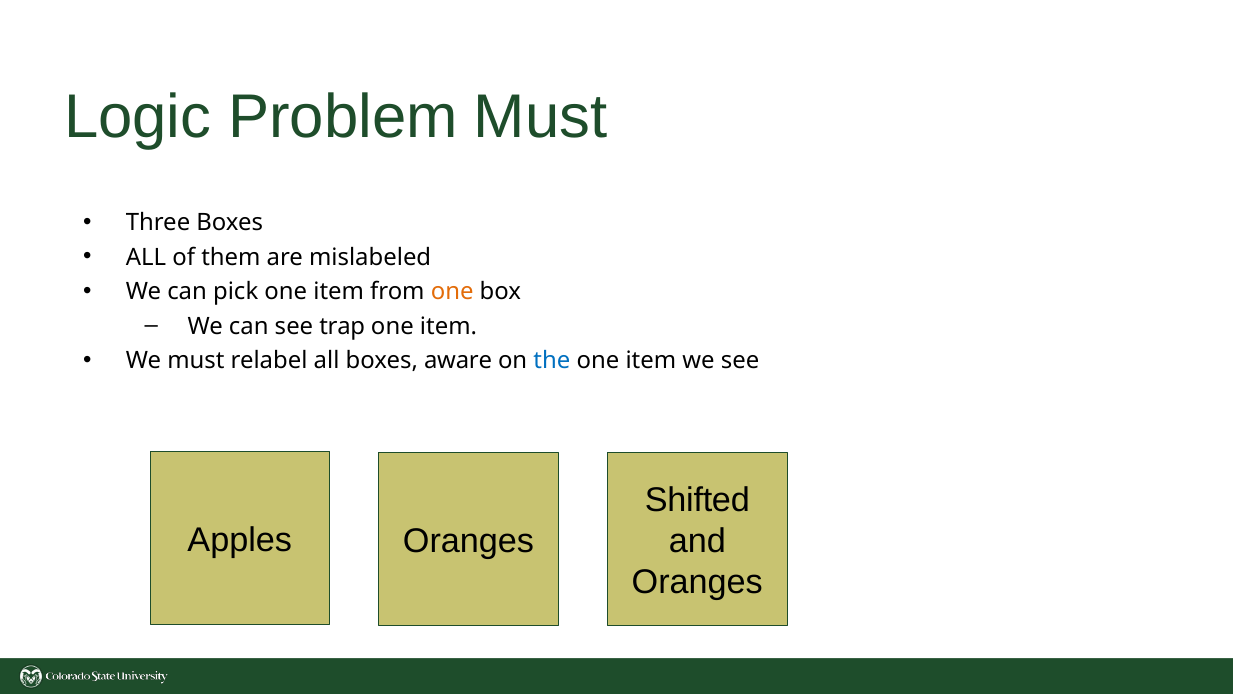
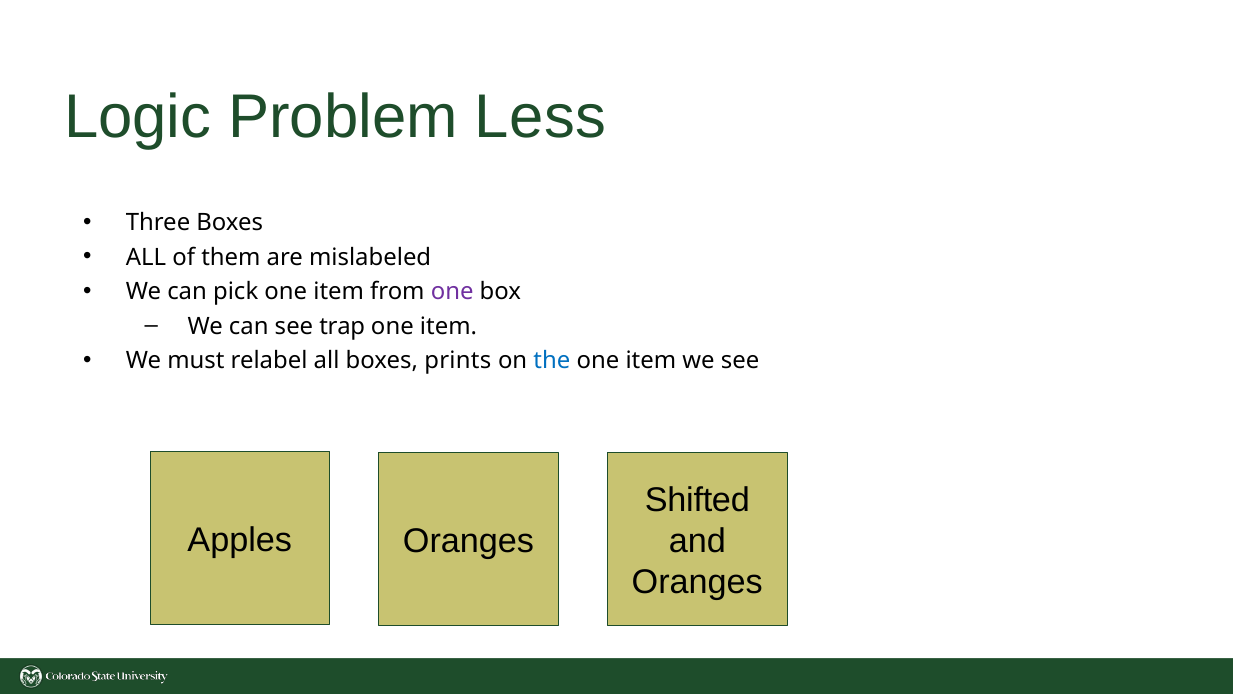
Problem Must: Must -> Less
one at (452, 292) colour: orange -> purple
aware: aware -> prints
